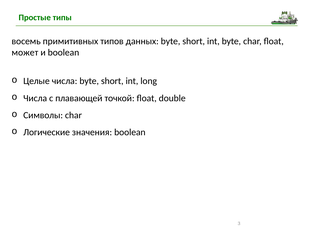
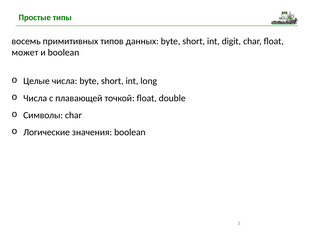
int byte: byte -> digit
